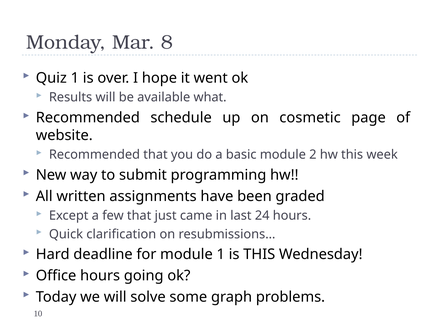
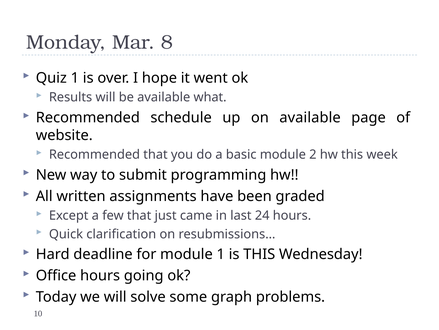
on cosmetic: cosmetic -> available
